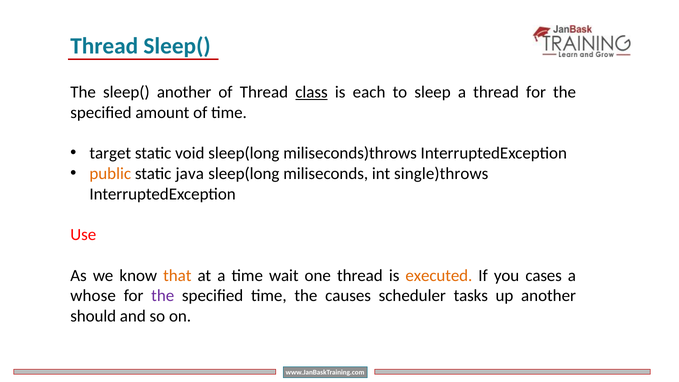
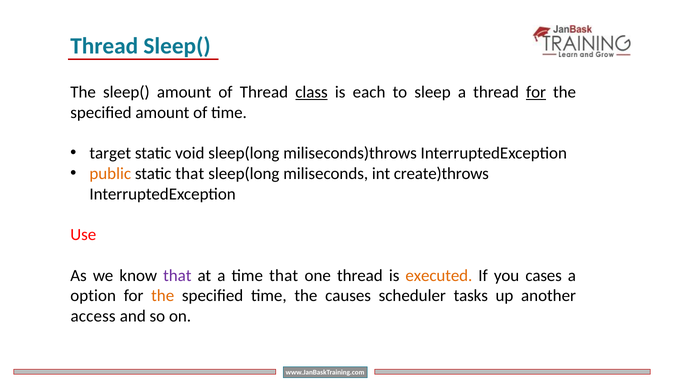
sleep( another: another -> amount
for at (536, 92) underline: none -> present
static java: java -> that
single)throws: single)throws -> create)throws
that at (177, 275) colour: orange -> purple
time wait: wait -> that
whose: whose -> option
the at (163, 296) colour: purple -> orange
should: should -> access
